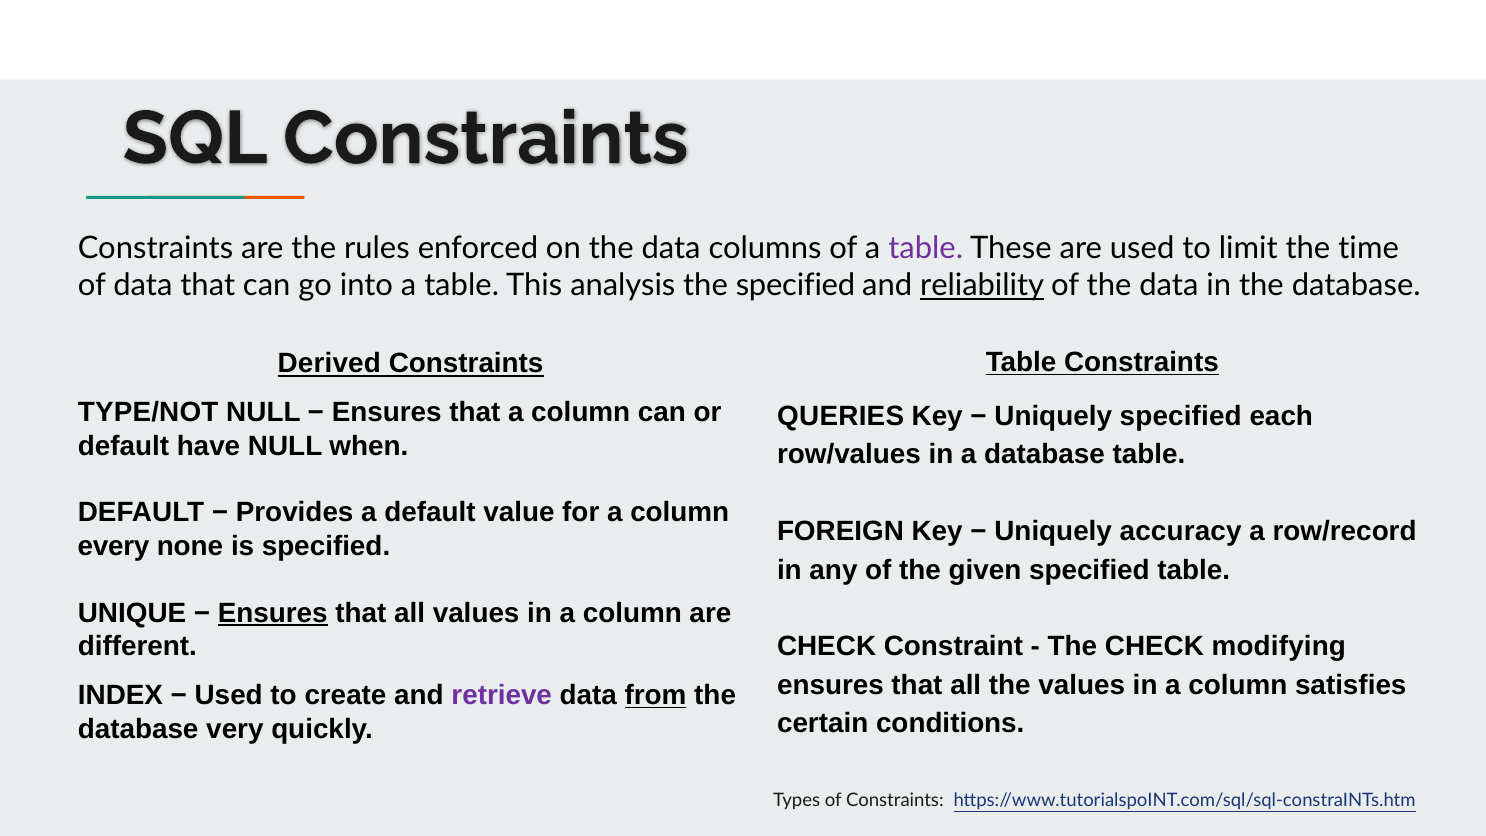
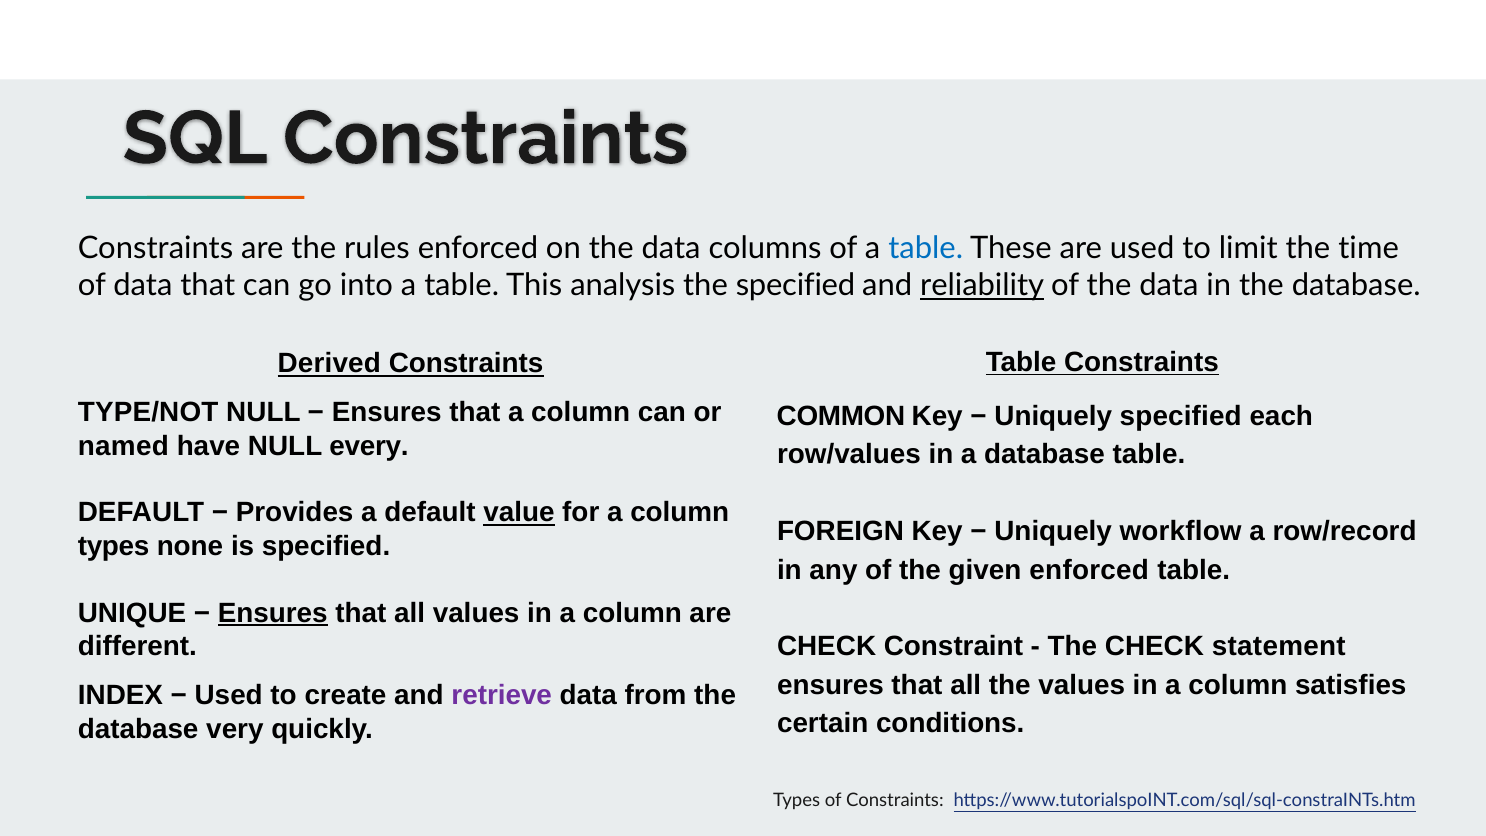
table at (926, 248) colour: purple -> blue
QUERIES: QUERIES -> COMMON
default at (124, 446): default -> named
when: when -> every
value underline: none -> present
accuracy: accuracy -> workflow
every at (114, 546): every -> types
given specified: specified -> enforced
modifying: modifying -> statement
from underline: present -> none
